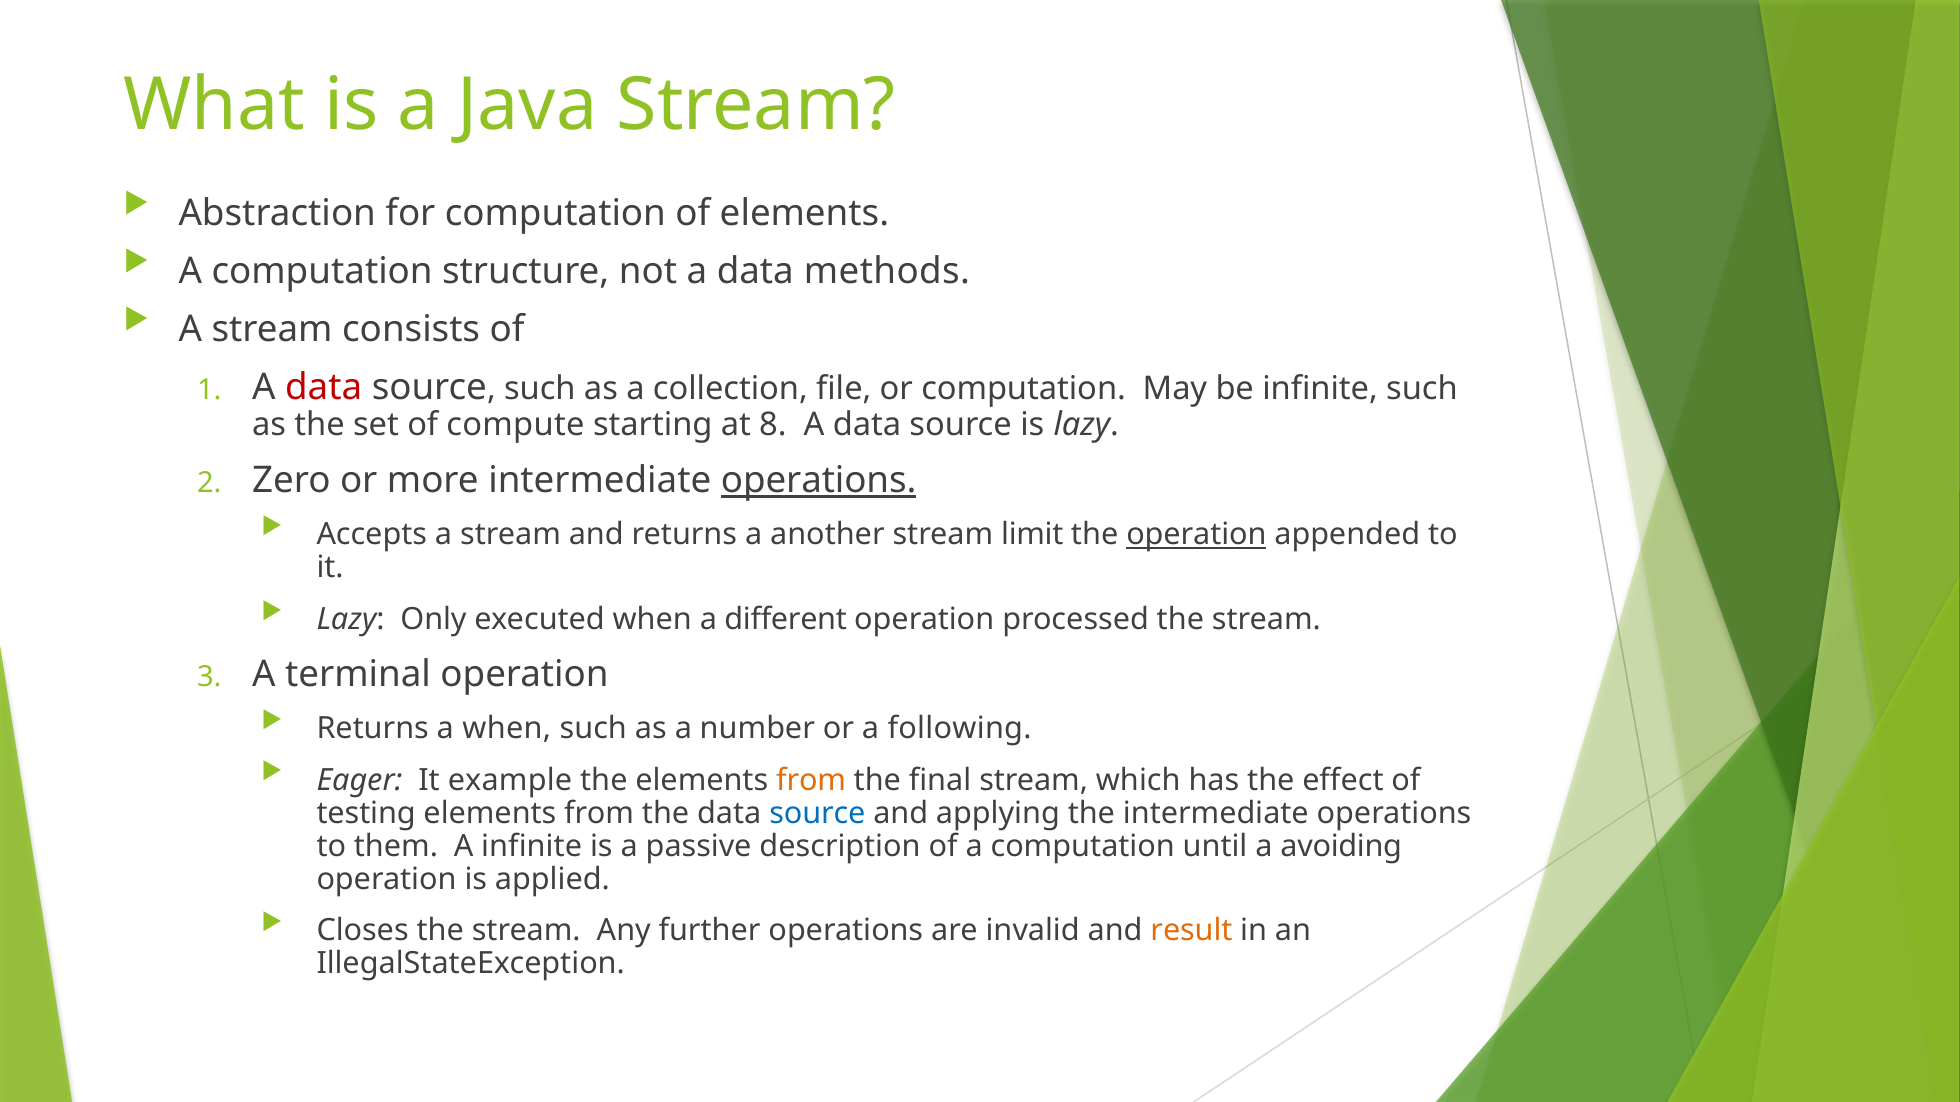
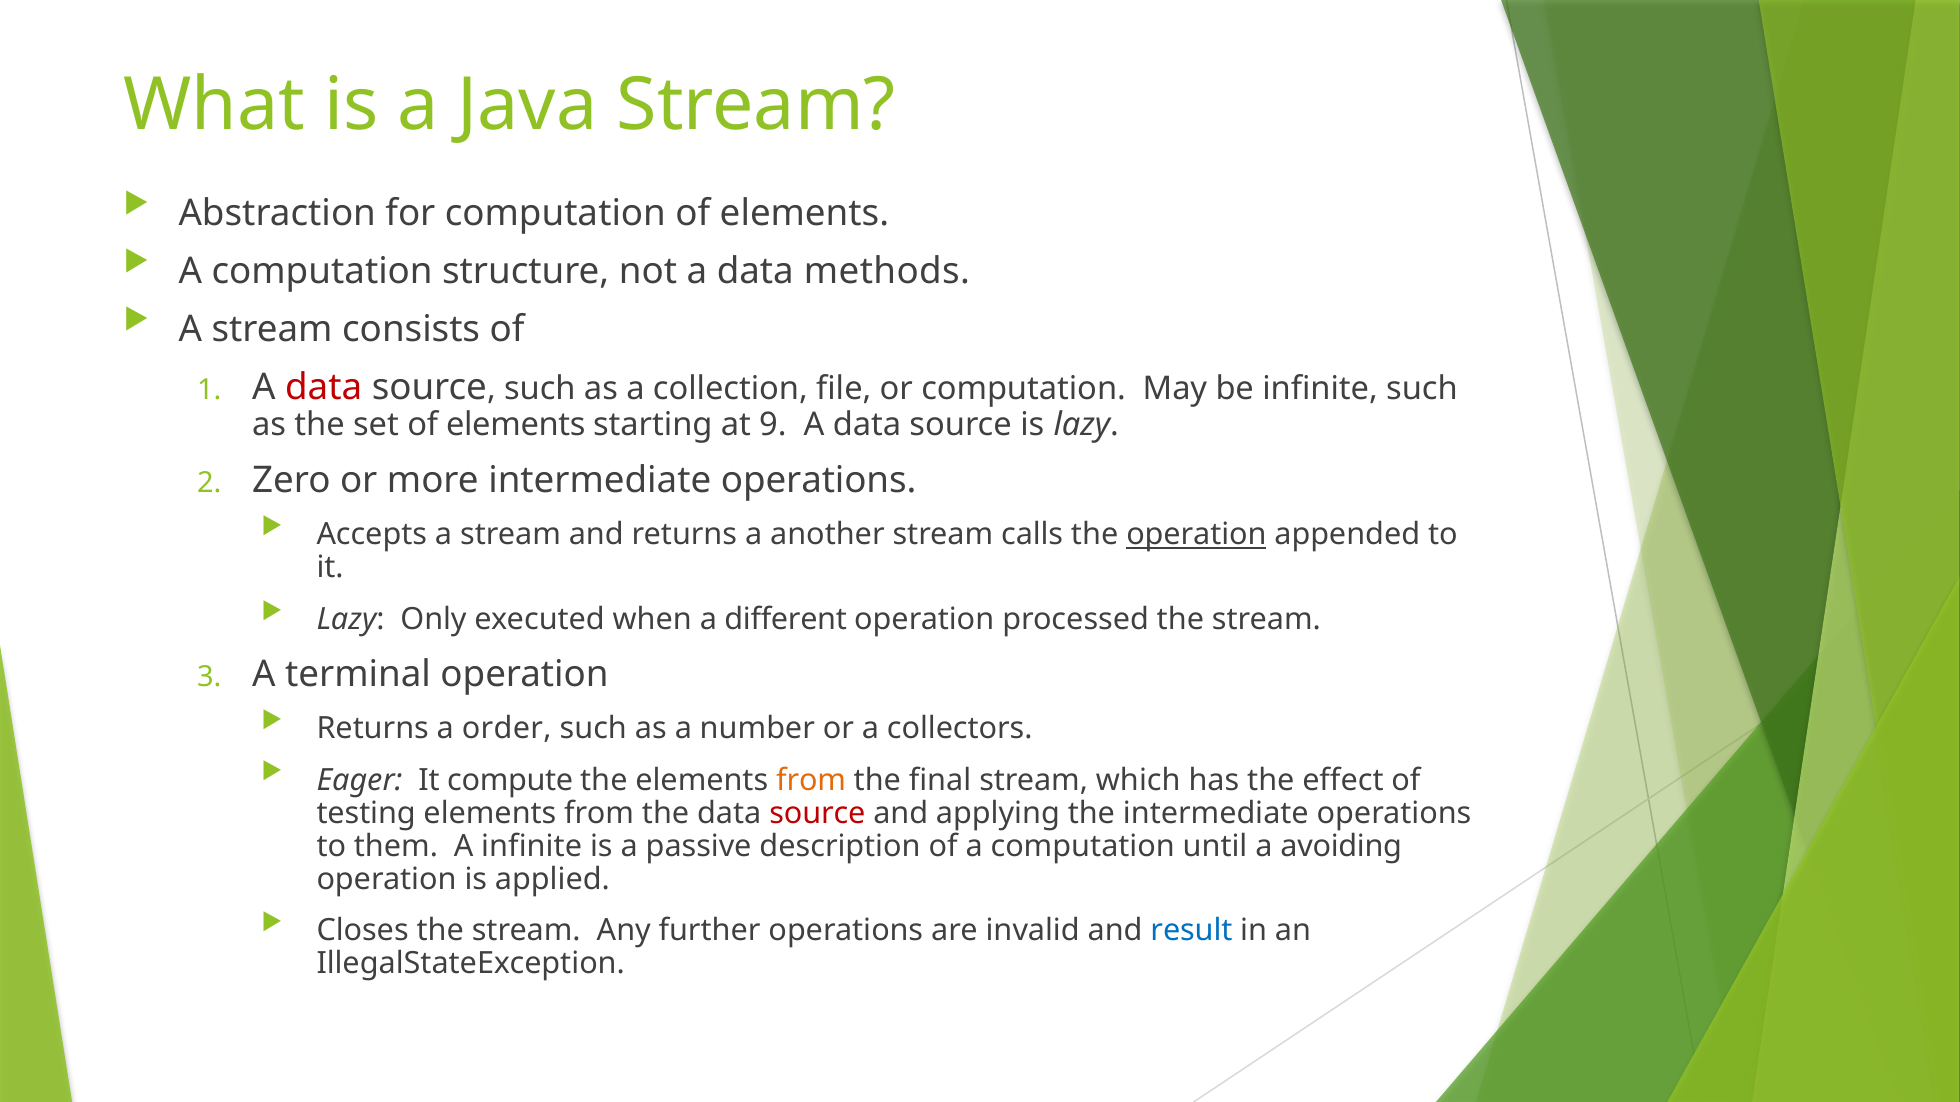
set of compute: compute -> elements
8: 8 -> 9
operations at (819, 481) underline: present -> none
limit: limit -> calls
a when: when -> order
following: following -> collectors
example: example -> compute
source at (817, 814) colour: blue -> red
result colour: orange -> blue
